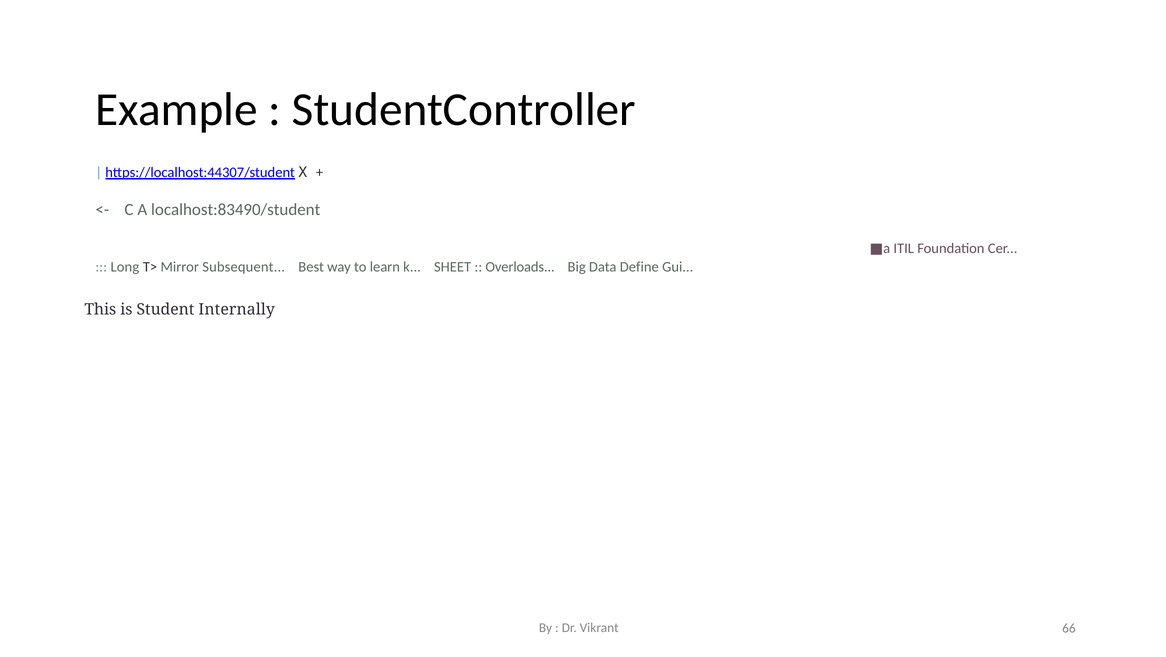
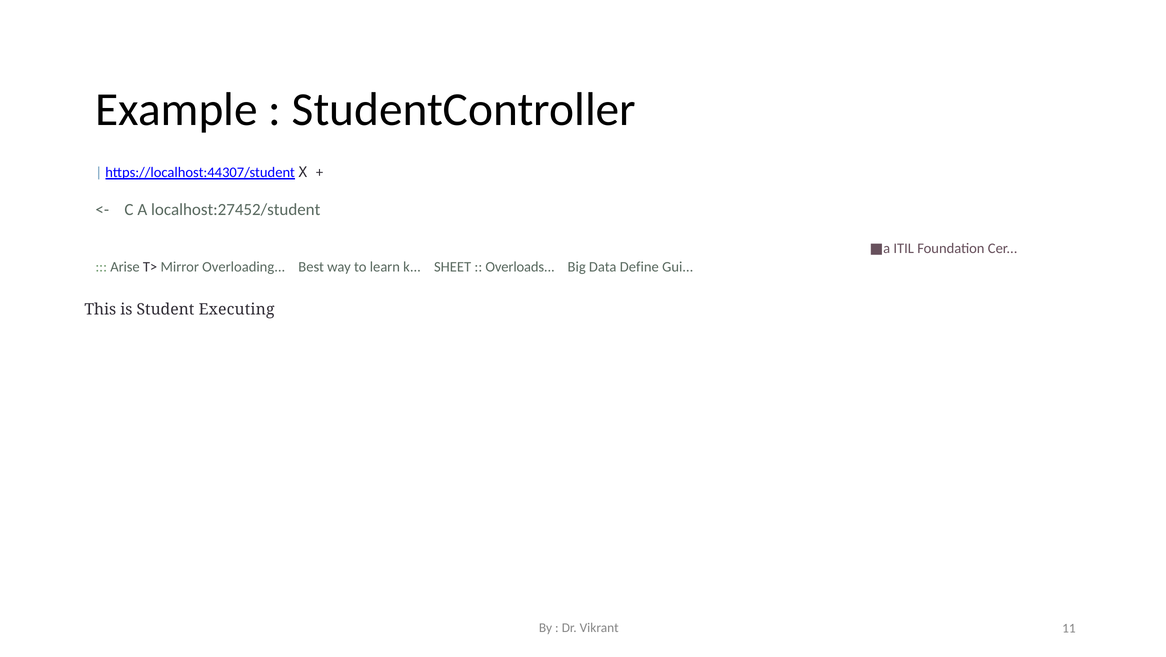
localhost:83490/student: localhost:83490/student -> localhost:27452/student
Long: Long -> Arise
Subsequent: Subsequent -> Overloading
Internally: Internally -> Executing
66: 66 -> 11
